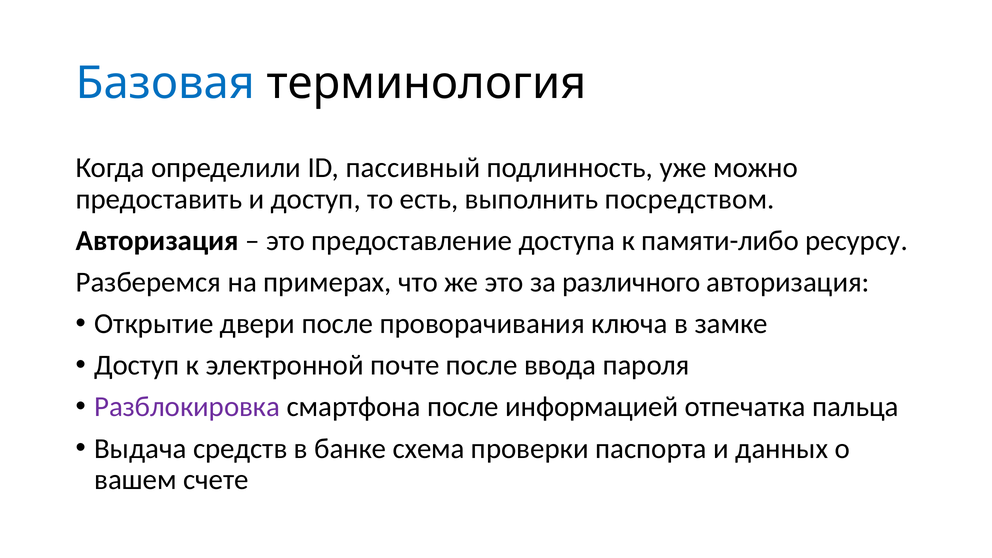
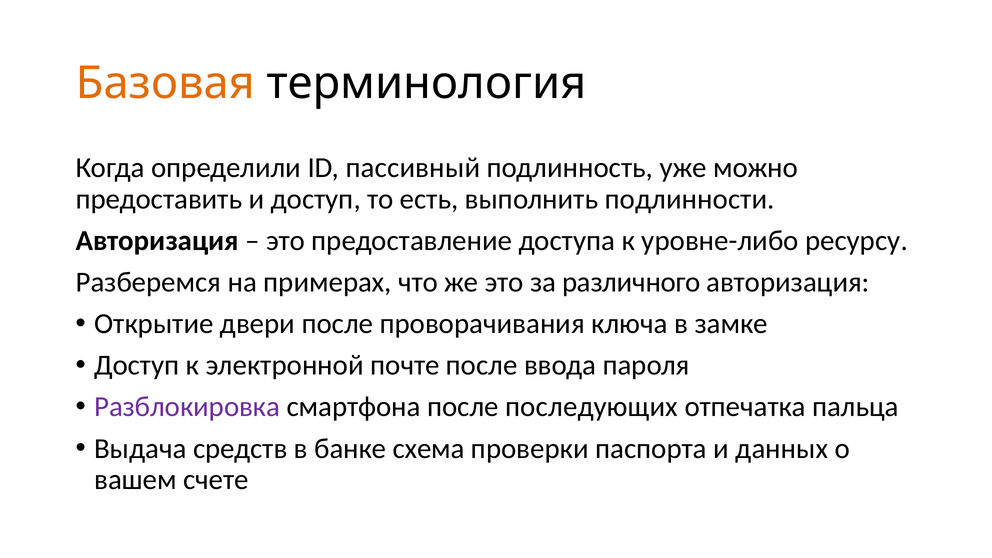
Базовая colour: blue -> orange
посредством: посредством -> подлинности
памяти-либо: памяти-либо -> уровне-либо
информацией: информацией -> последующих
